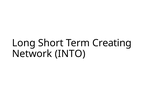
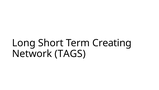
INTO: INTO -> TAGS
